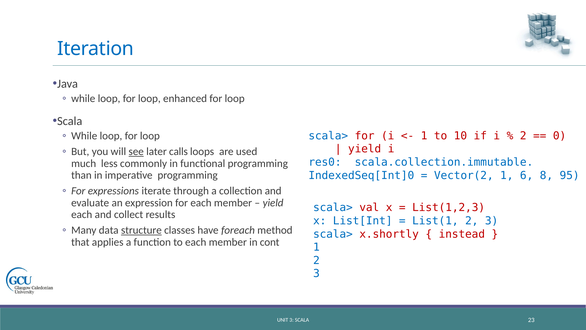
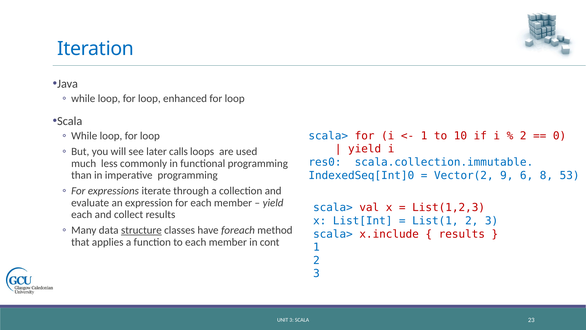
see underline: present -> none
Vector(2 1: 1 -> 9
95: 95 -> 53
x.shortly: x.shortly -> x.include
instead at (462, 234): instead -> results
